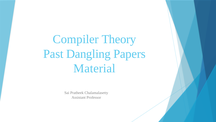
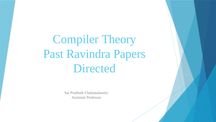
Dangling: Dangling -> Ravindra
Material: Material -> Directed
